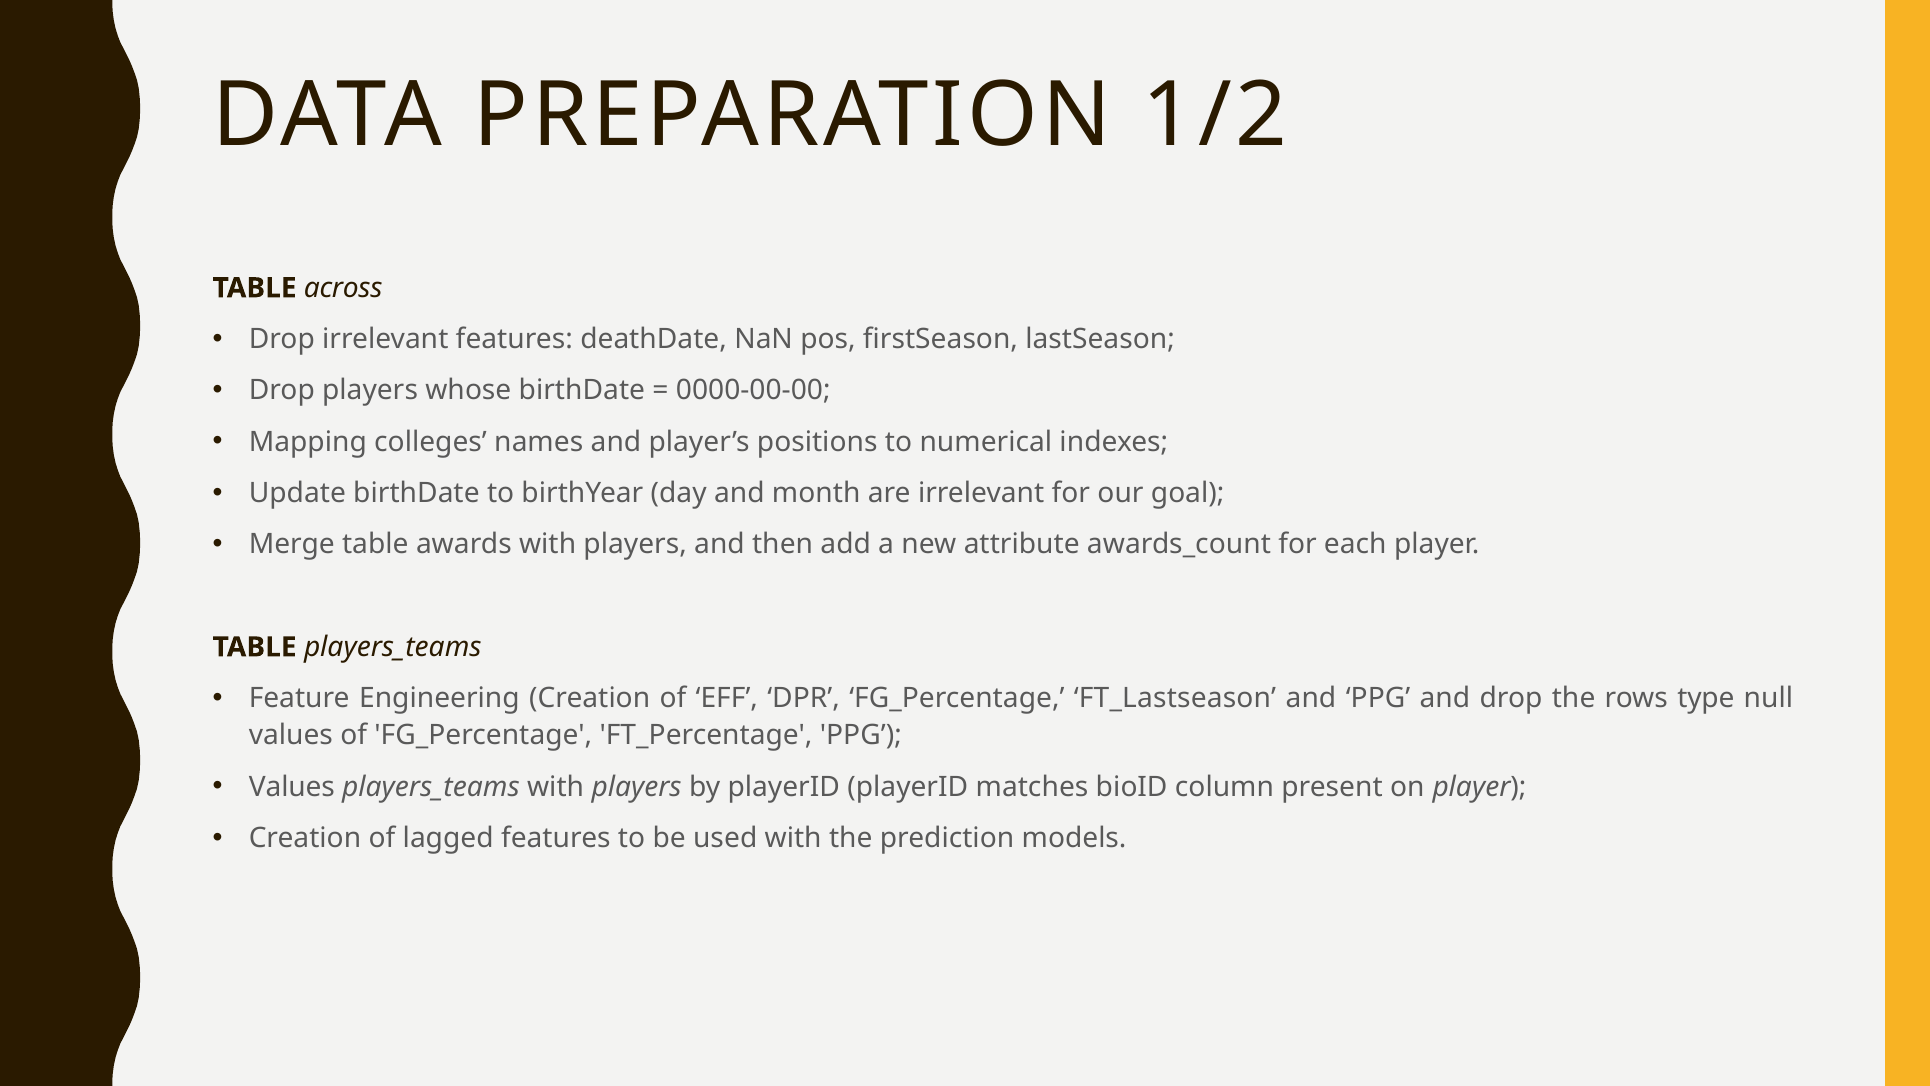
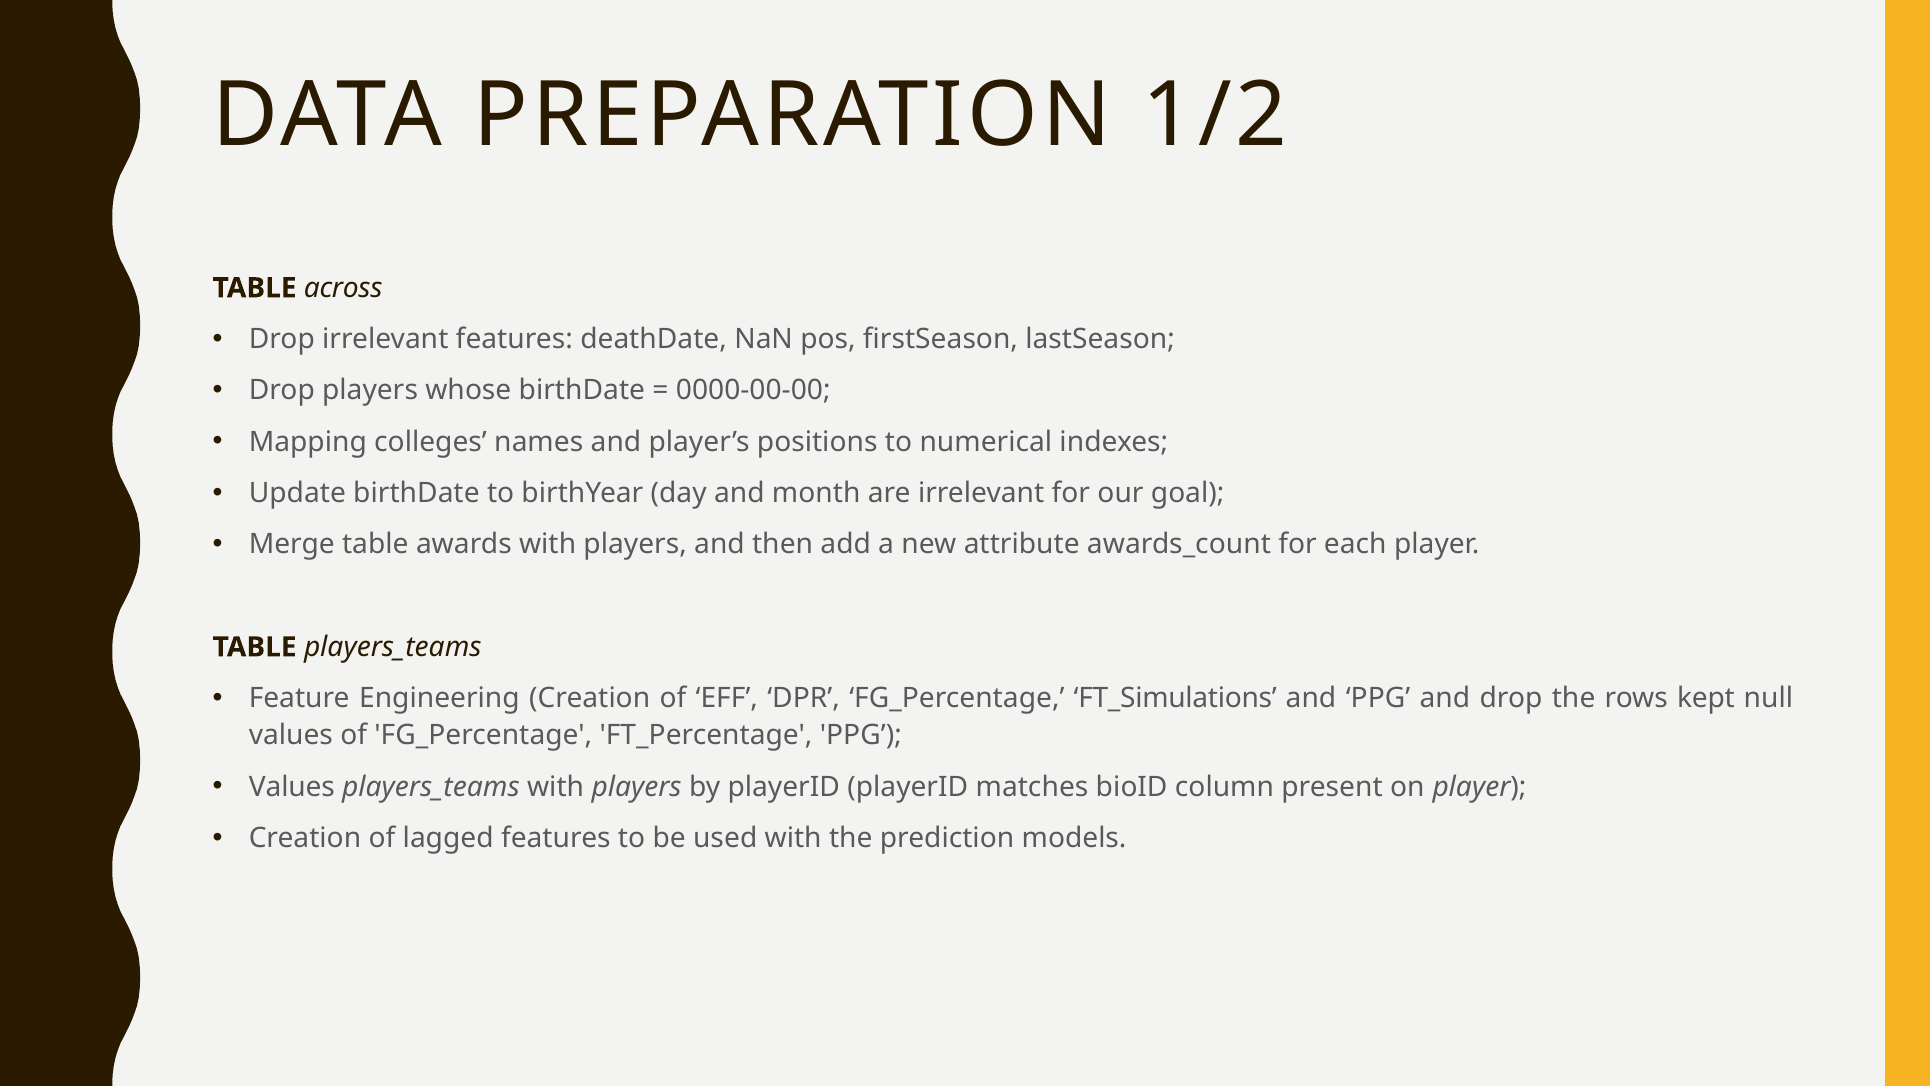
FT_Lastseason: FT_Lastseason -> FT_Simulations
type: type -> kept
